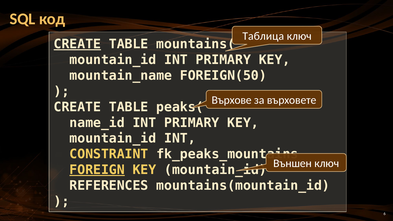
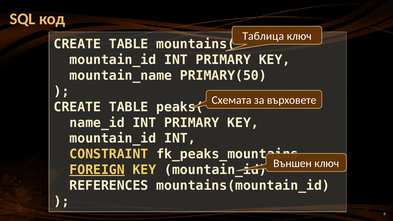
CREATE at (77, 44) underline: present -> none
FOREIGN(50: FOREIGN(50 -> PRIMARY(50
Върхове: Върхове -> Схемата
